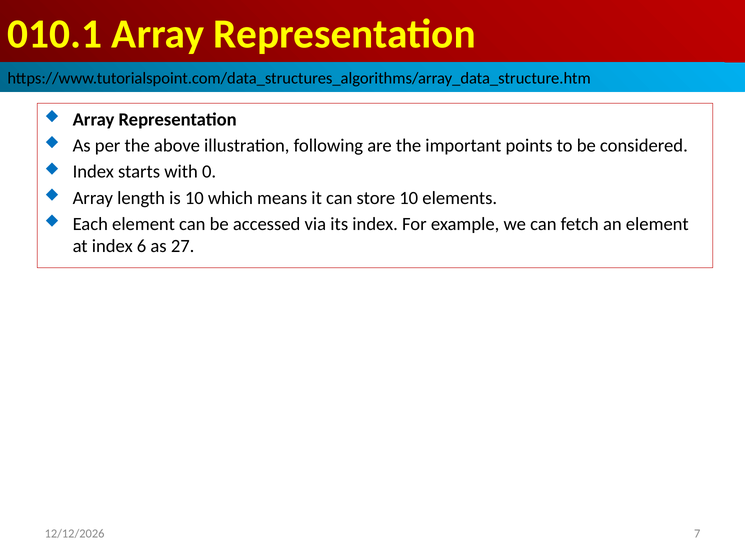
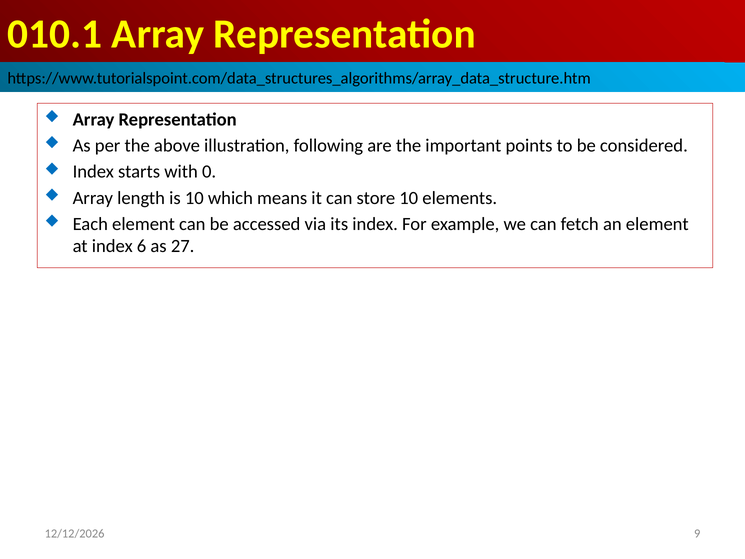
7: 7 -> 9
